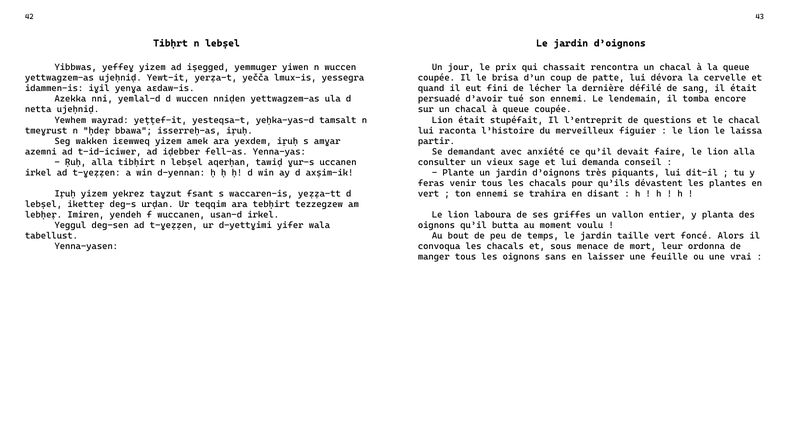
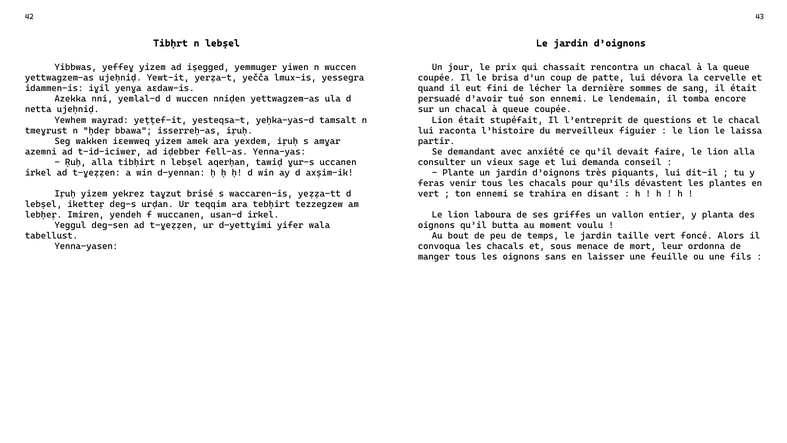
défilé: défilé -> sommes
fsant: fsant -> brisé
vrai: vrai -> fils
